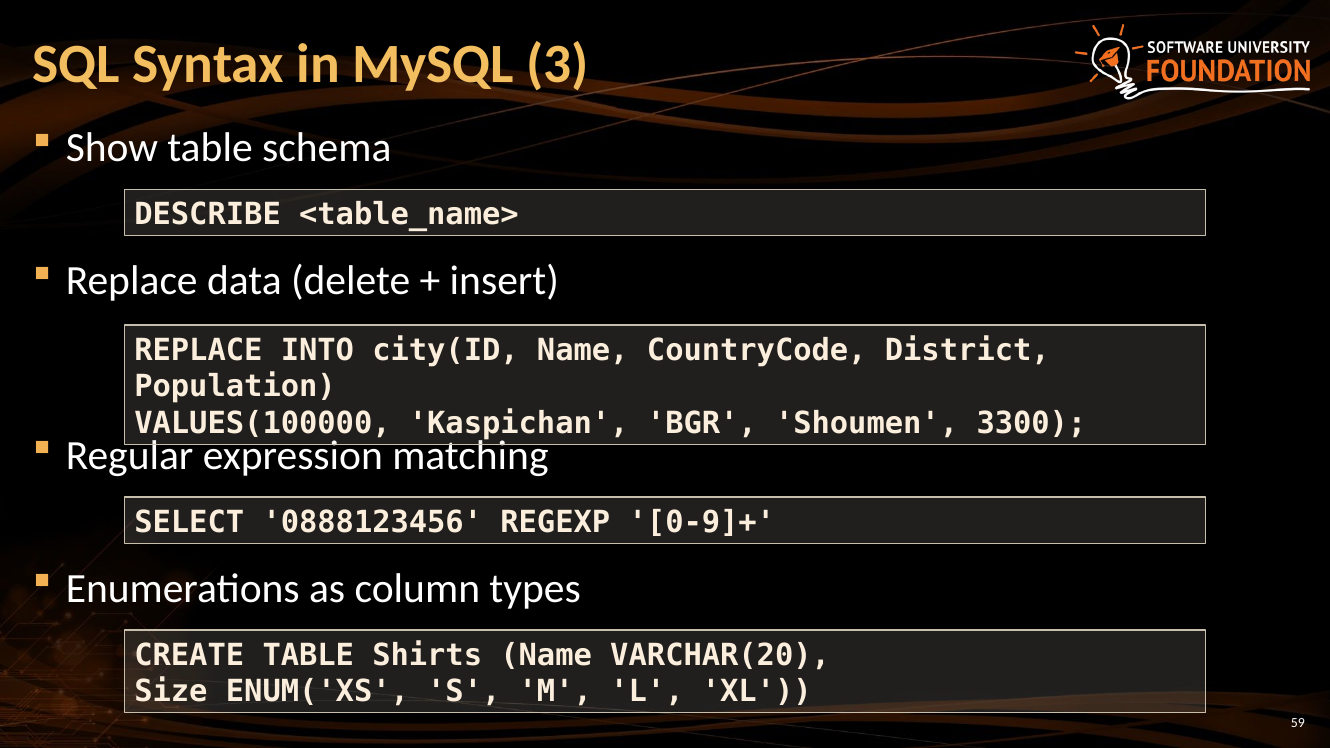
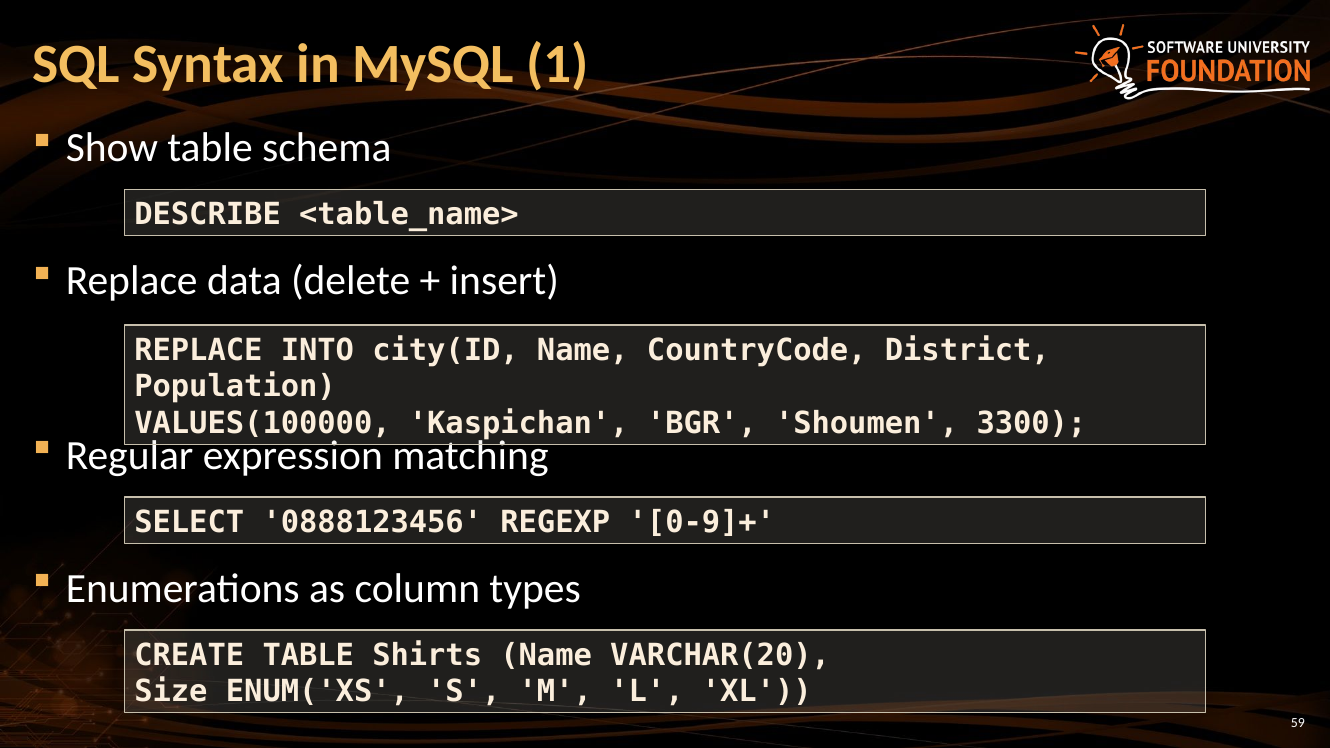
3: 3 -> 1
